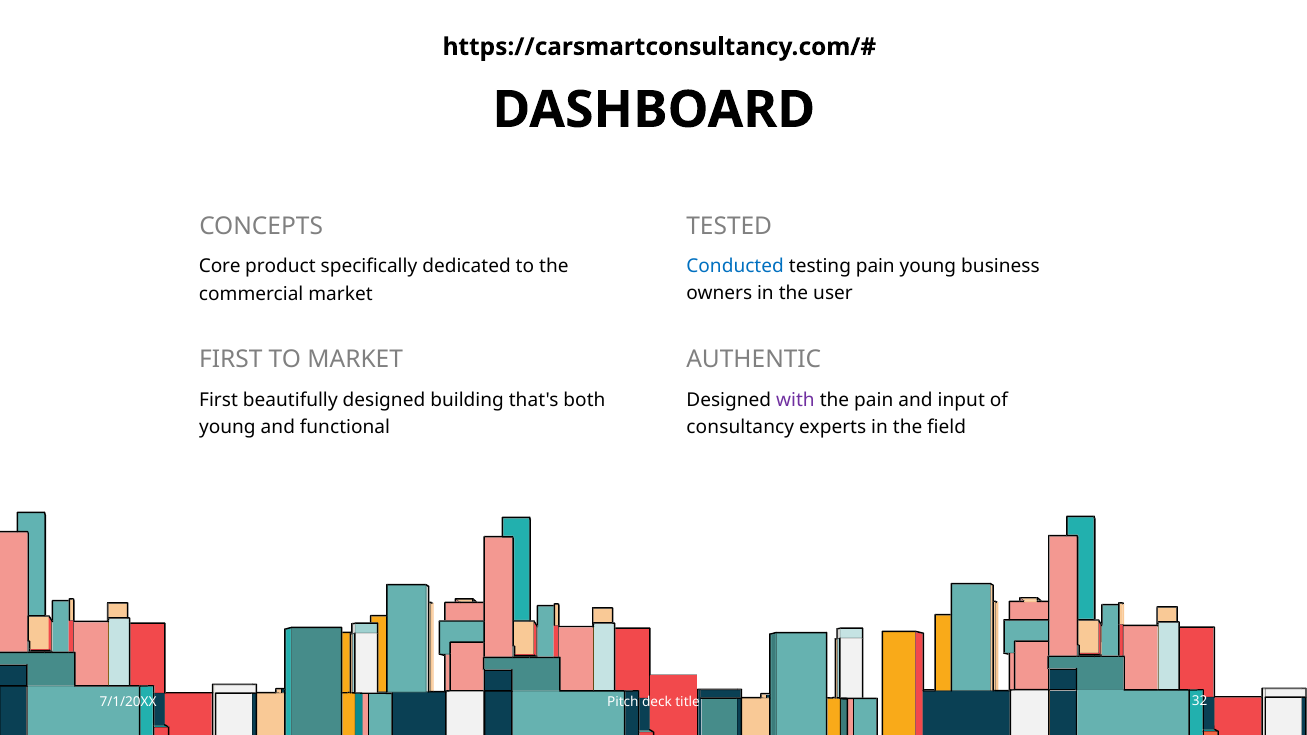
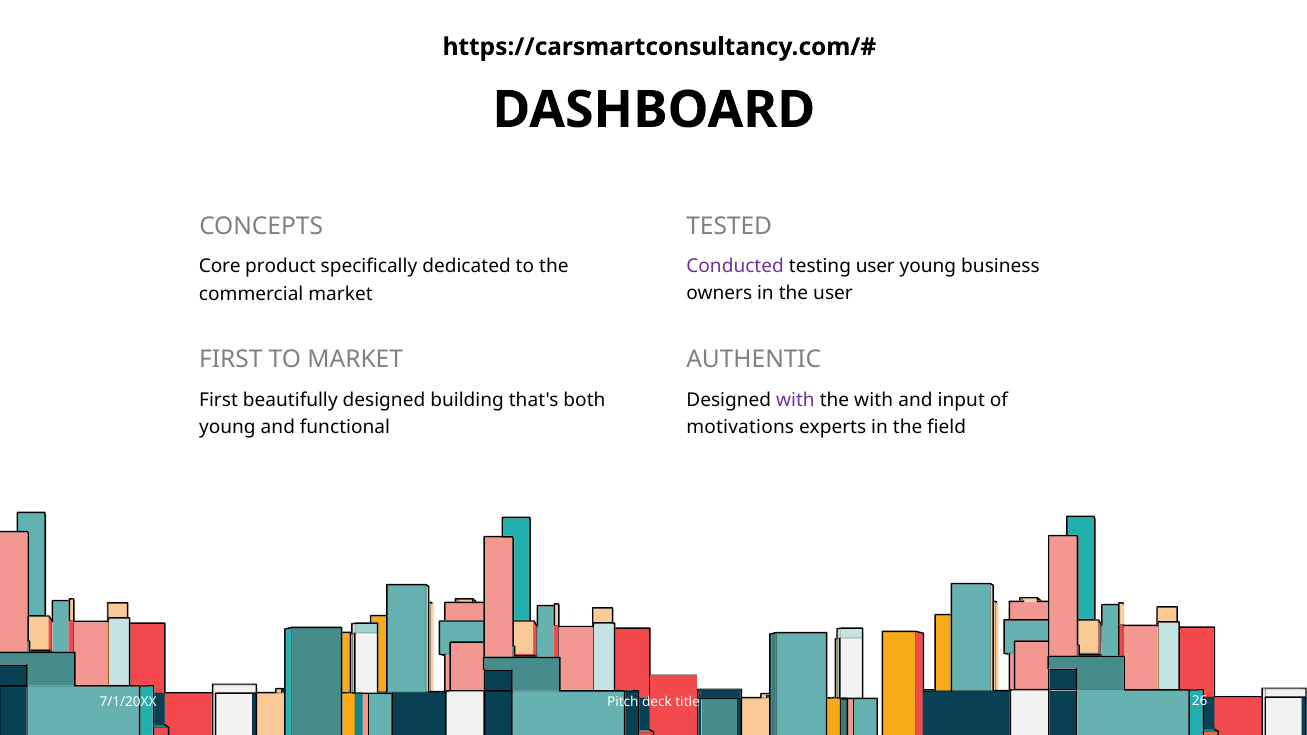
Conducted colour: blue -> purple
testing pain: pain -> user
the pain: pain -> with
consultancy: consultancy -> motivations
32: 32 -> 26
